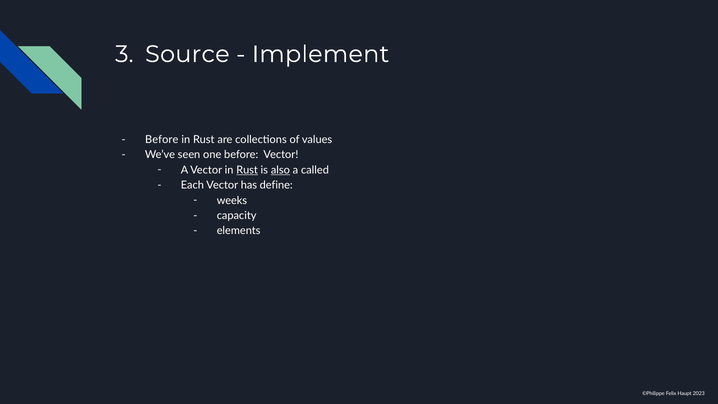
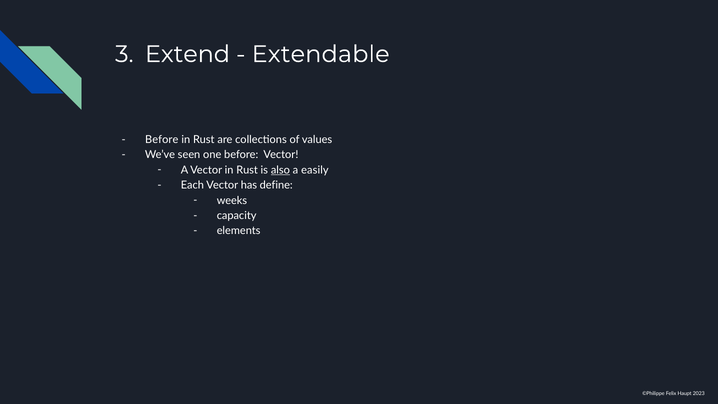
Source: Source -> Extend
Implement: Implement -> Extendable
Rust at (247, 170) underline: present -> none
called: called -> easily
